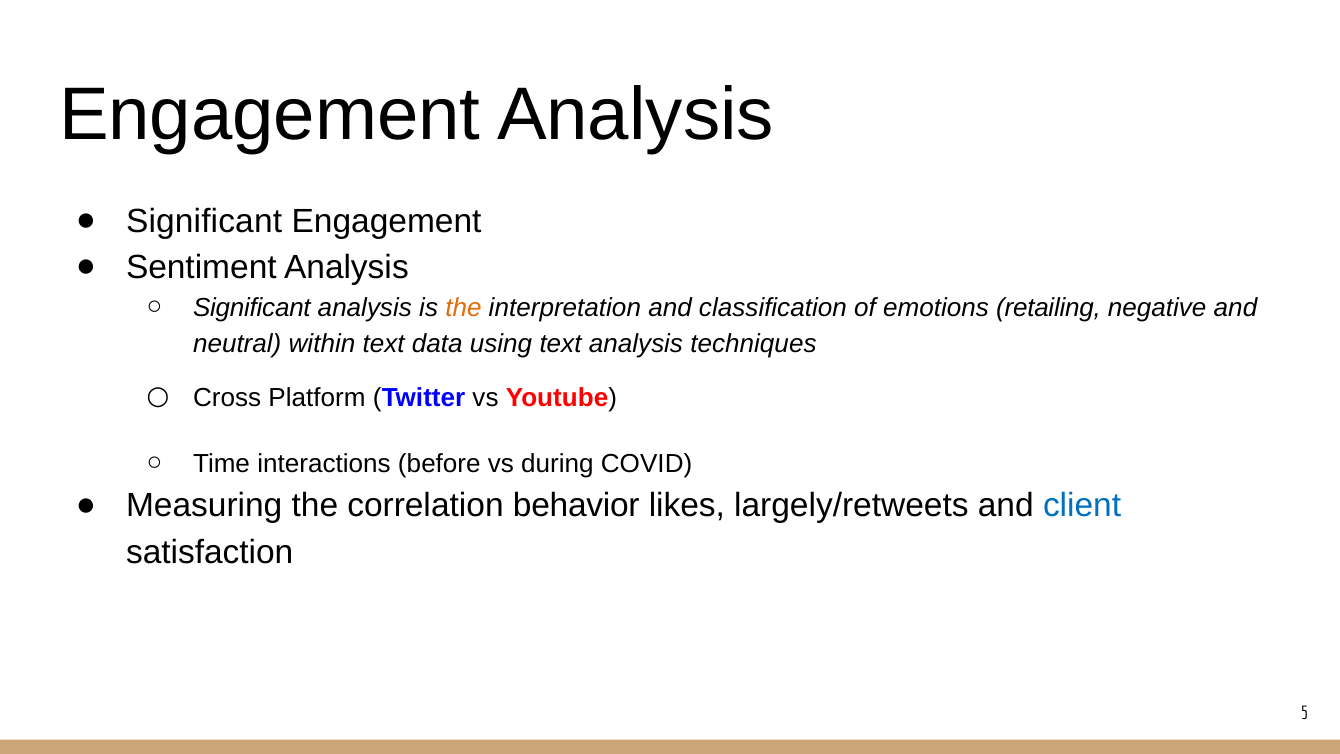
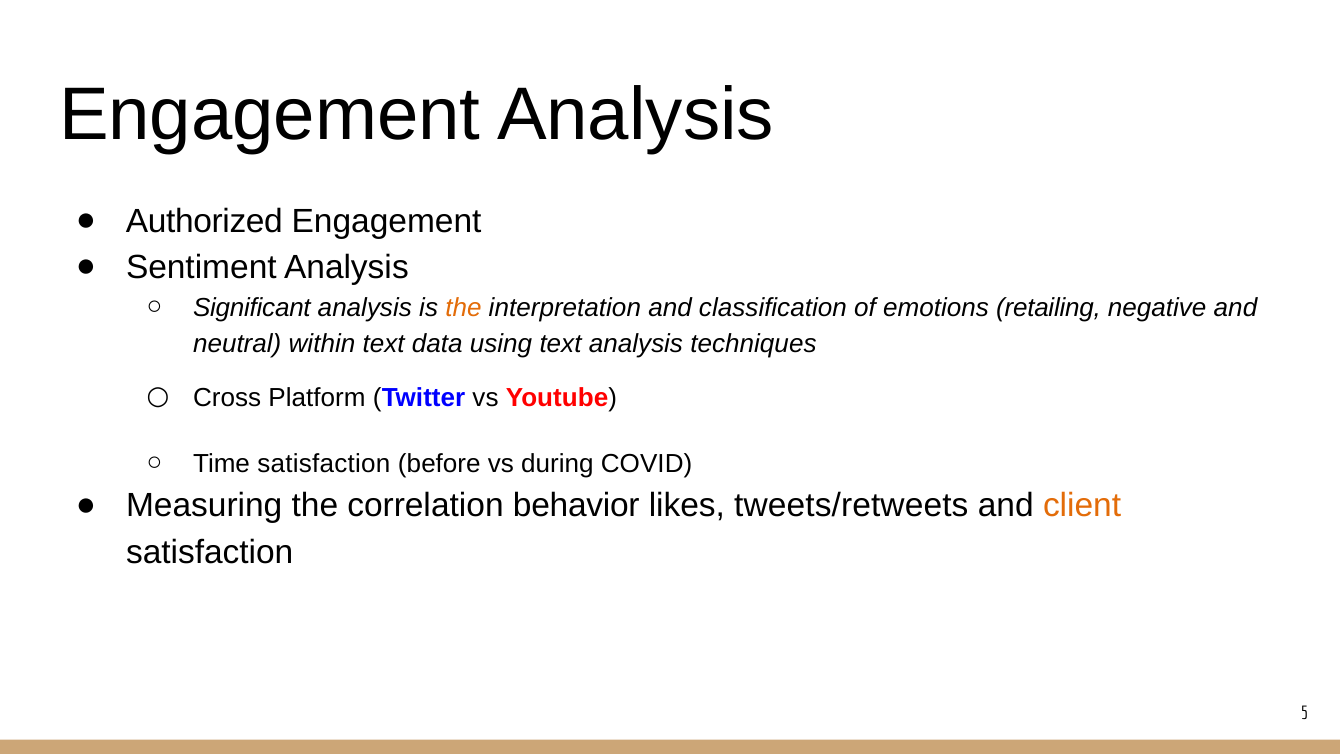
Significant at (204, 221): Significant -> Authorized
Time interactions: interactions -> satisfaction
largely/retweets: largely/retweets -> tweets/retweets
client colour: blue -> orange
